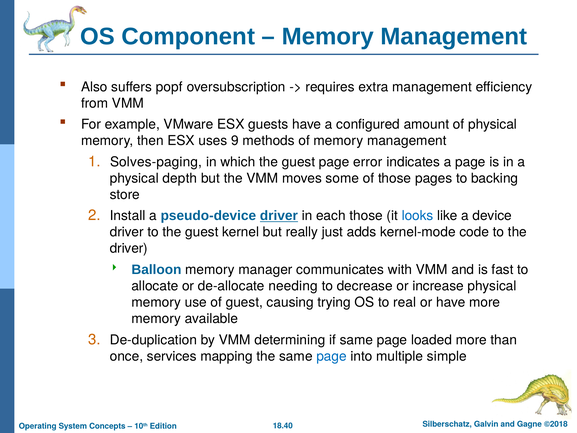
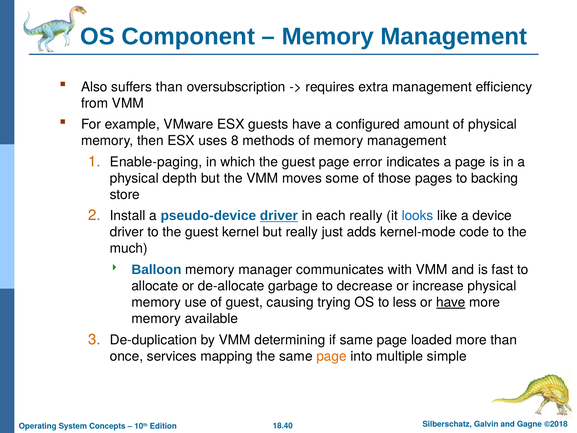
suffers popf: popf -> than
9: 9 -> 8
Solves-paging: Solves-paging -> Enable-paging
each those: those -> really
driver at (129, 248): driver -> much
needing: needing -> garbage
real: real -> less
have at (451, 302) underline: none -> present
page at (332, 356) colour: blue -> orange
